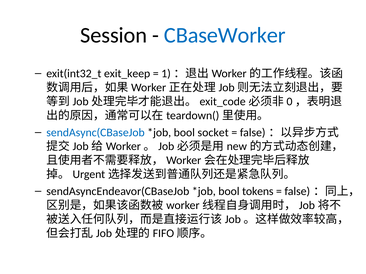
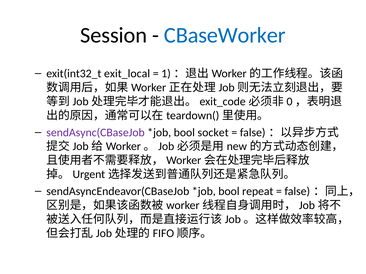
exit_keep: exit_keep -> exit_local
sendAsync(CBaseJob colour: blue -> purple
tokens: tokens -> repeat
